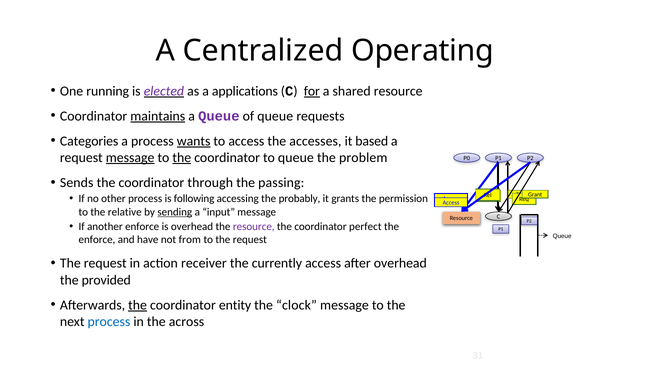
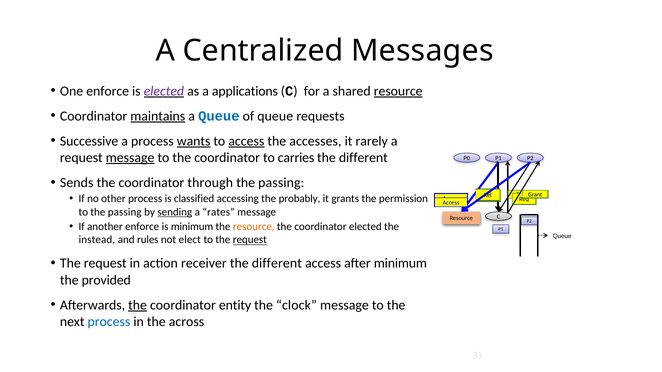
Operating: Operating -> Messages
One running: running -> enforce
for underline: present -> none
resource at (398, 91) underline: none -> present
Queue at (219, 116) colour: purple -> blue
Categories: Categories -> Successive
access at (246, 141) underline: none -> present
based: based -> rarely
the at (182, 158) underline: present -> none
to queue: queue -> carries
problem at (363, 158): problem -> different
following: following -> classified
to the relative: relative -> passing
input: input -> rates
is overhead: overhead -> minimum
resource at (254, 227) colour: purple -> orange
coordinator perfect: perfect -> elected
enforce at (97, 240): enforce -> instead
have: have -> rules
from: from -> elect
request at (250, 240) underline: none -> present
currently at (277, 264): currently -> different
after overhead: overhead -> minimum
